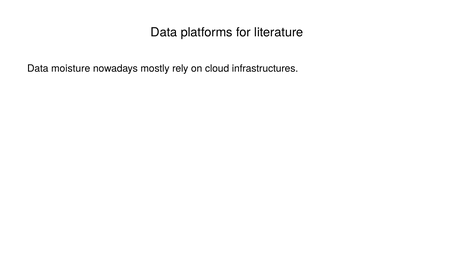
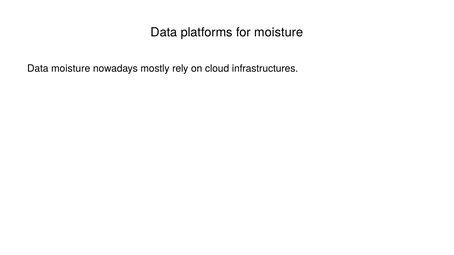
for literature: literature -> moisture
